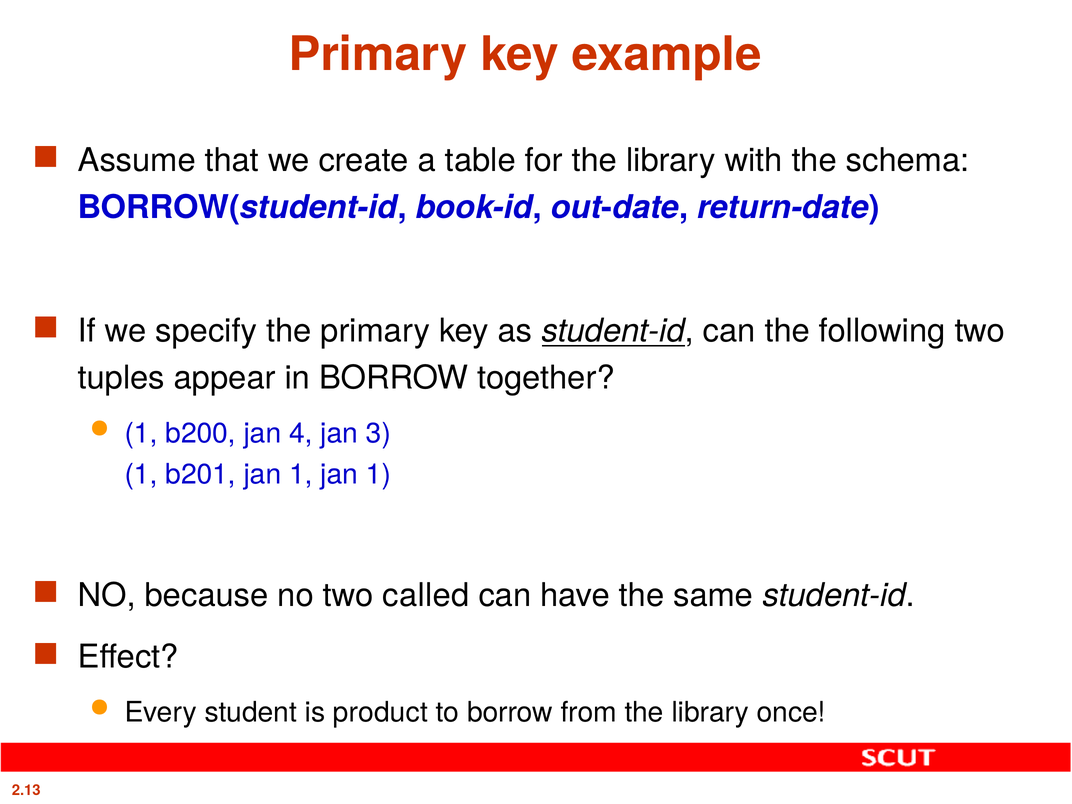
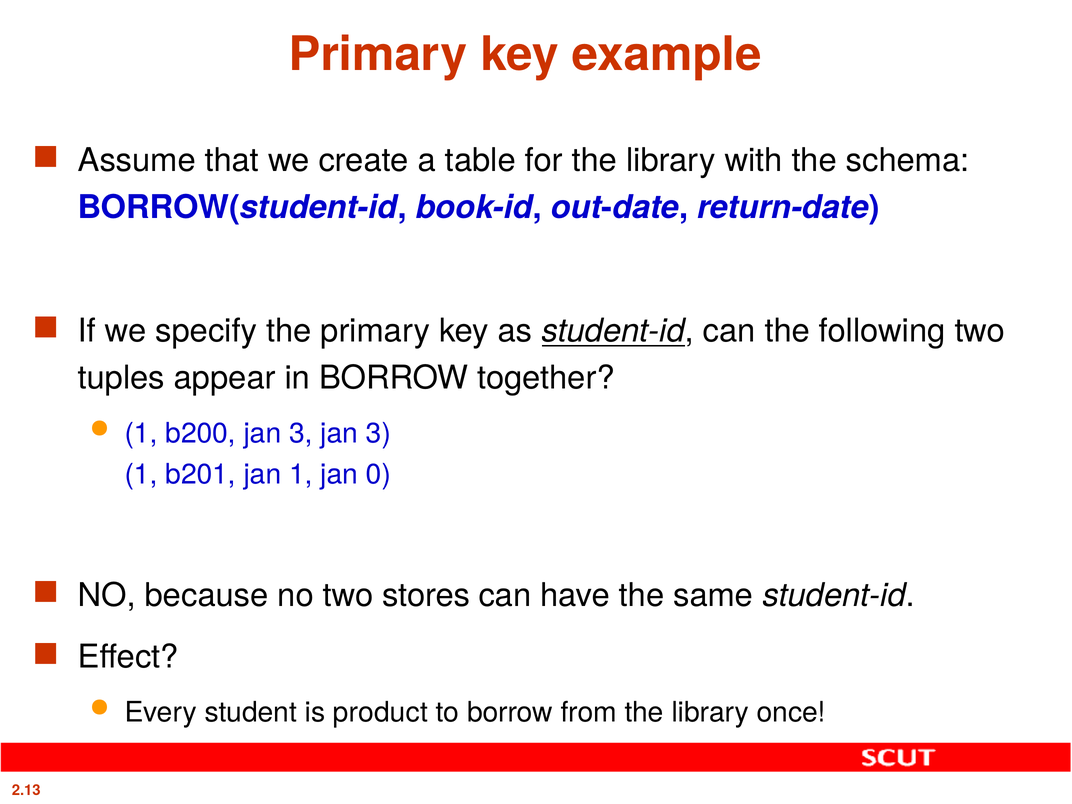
b200 jan 4: 4 -> 3
1 jan 1: 1 -> 0
called: called -> stores
